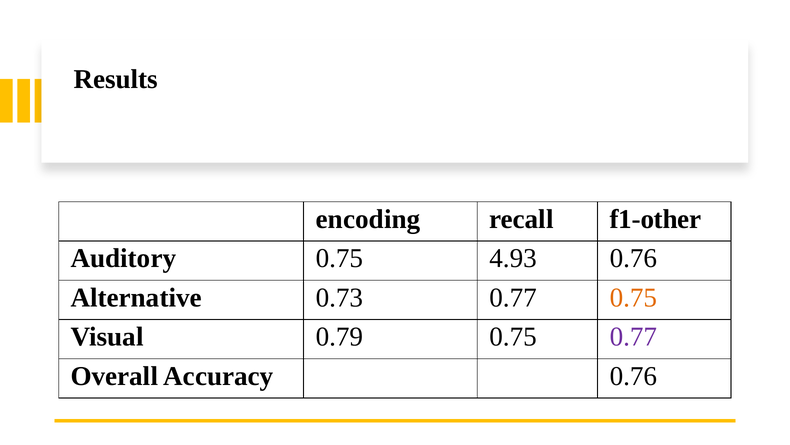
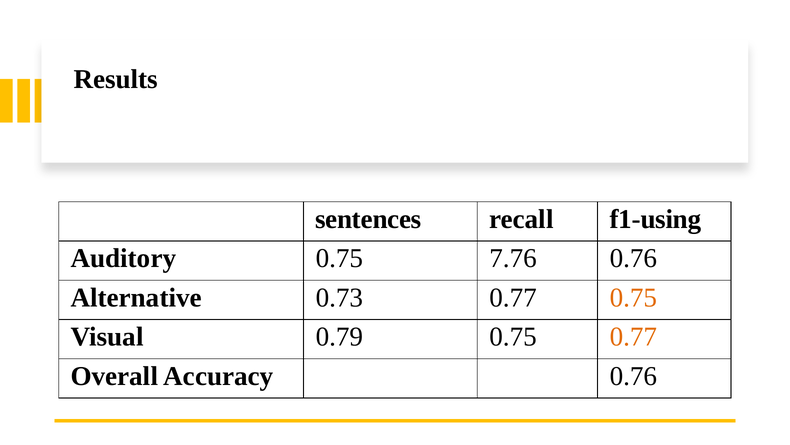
encoding: encoding -> sentences
f1-other: f1-other -> f1-using
4.93: 4.93 -> 7.76
0.77 at (633, 336) colour: purple -> orange
